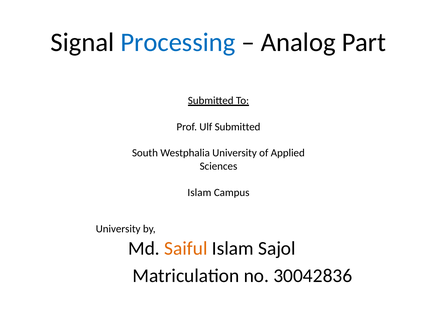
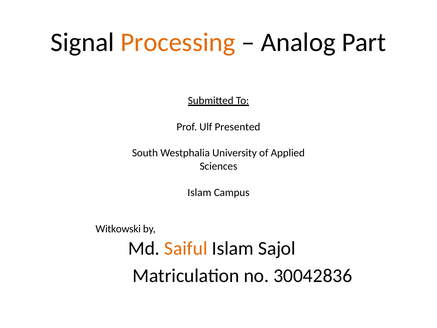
Processing colour: blue -> orange
Ulf Submitted: Submitted -> Presented
University at (118, 229): University -> Witkowski
